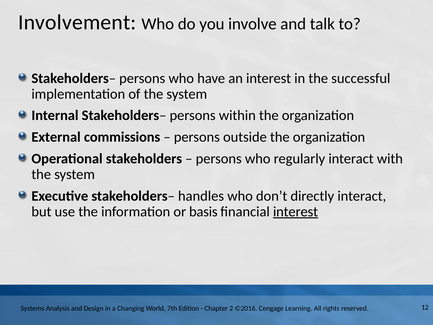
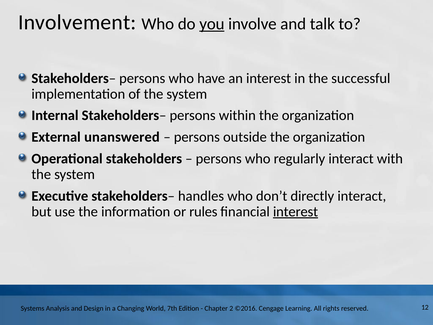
you underline: none -> present
commissions: commissions -> unanswered
basis: basis -> rules
